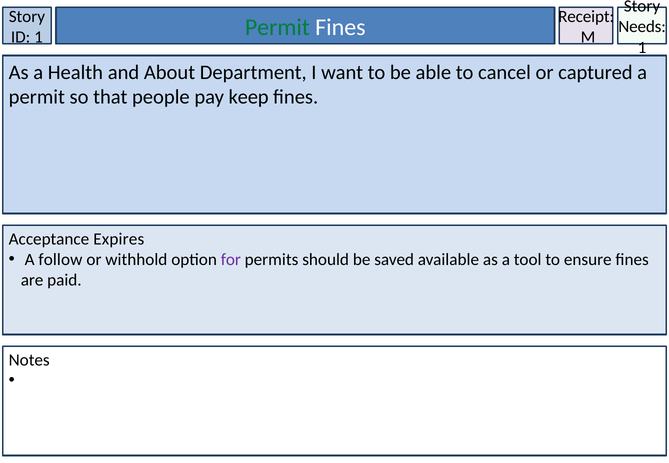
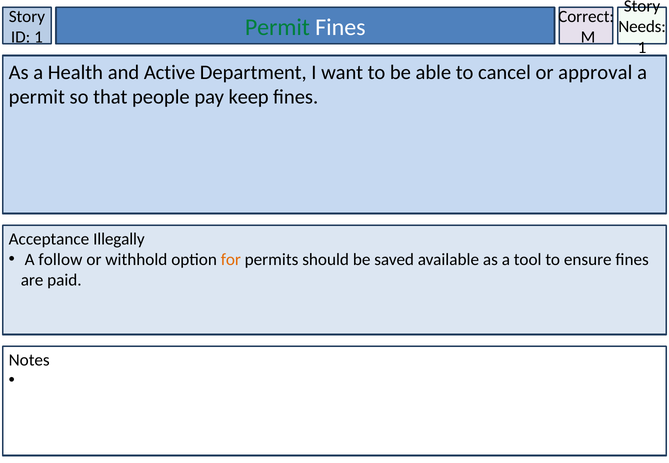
Receipt: Receipt -> Correct
About: About -> Active
captured: captured -> approval
Expires: Expires -> Illegally
for colour: purple -> orange
